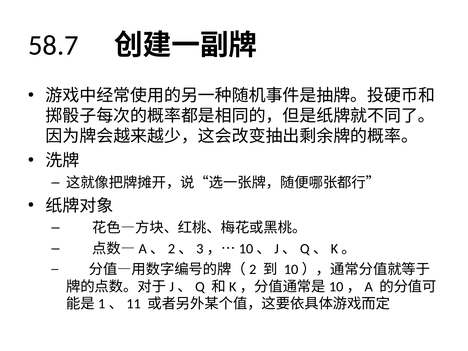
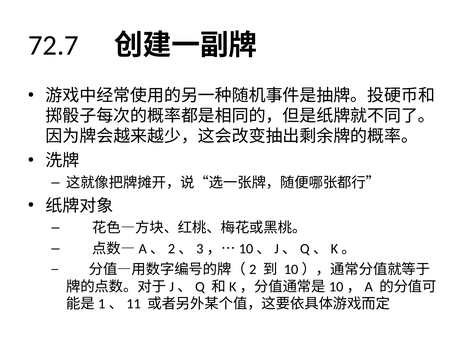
58.7: 58.7 -> 72.7
